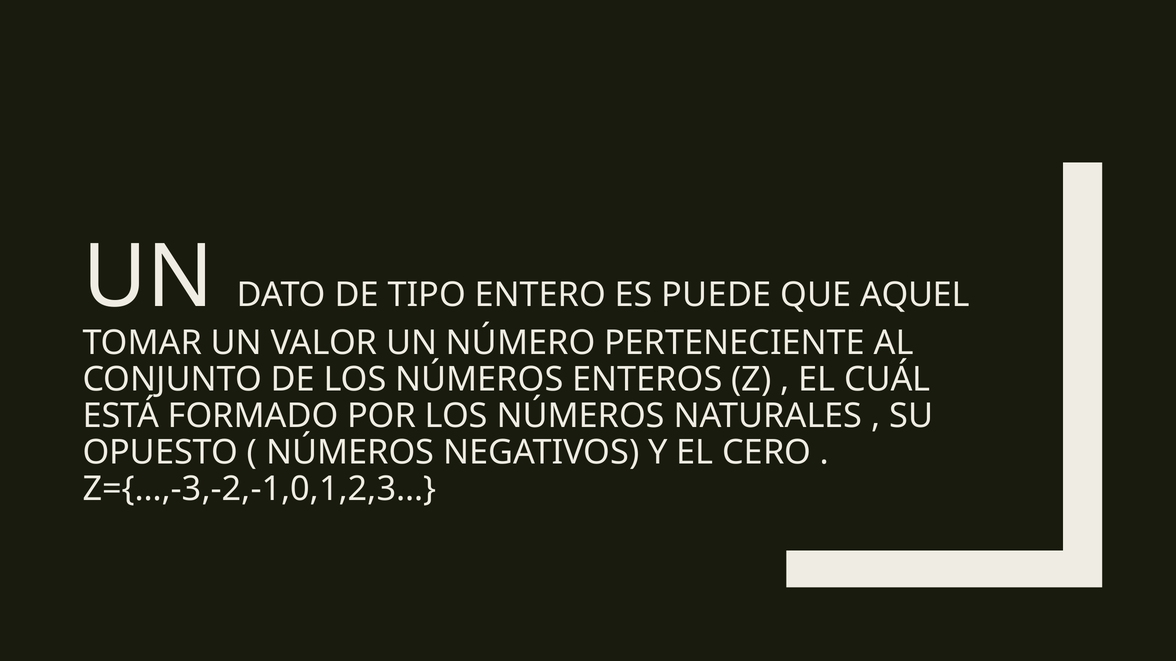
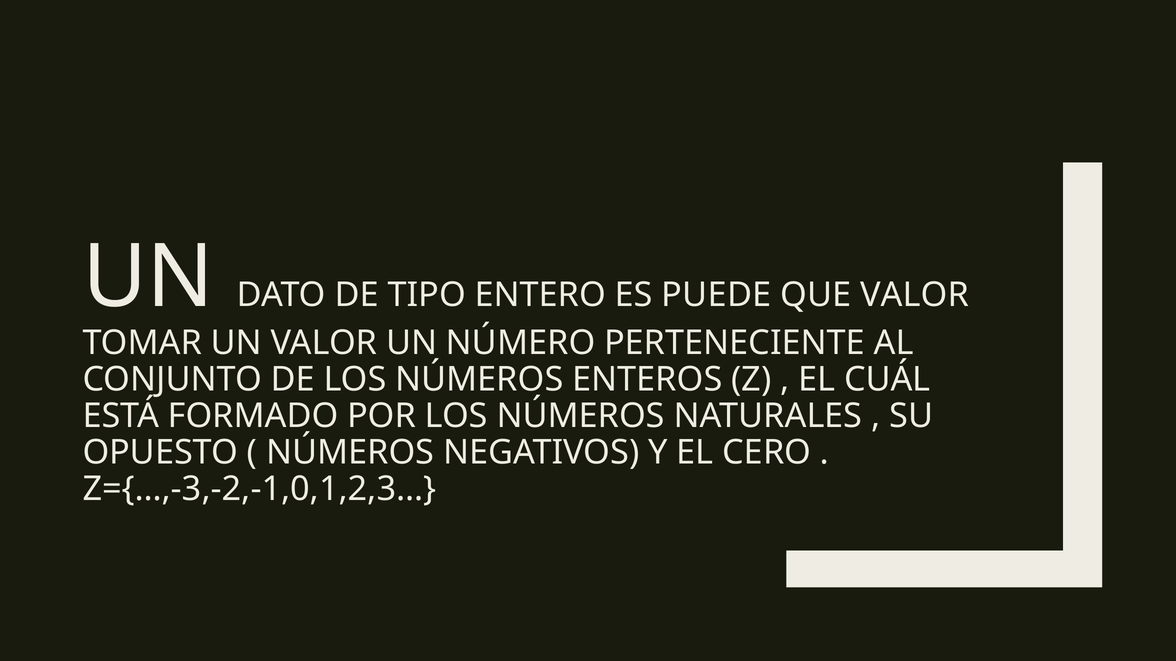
QUE AQUEL: AQUEL -> VALOR
